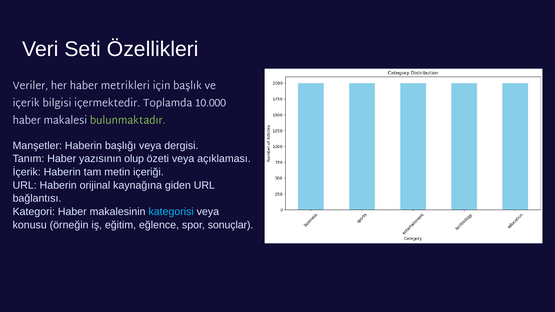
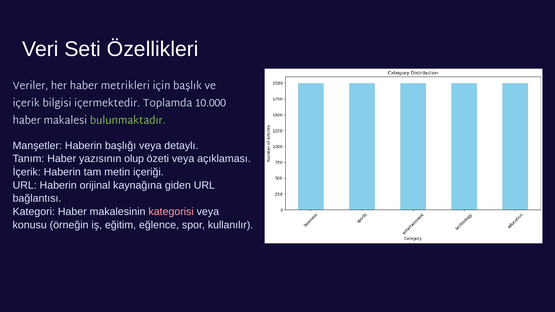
dergisi: dergisi -> detaylı
kategorisi colour: light blue -> pink
sonuçlar: sonuçlar -> kullanılır
